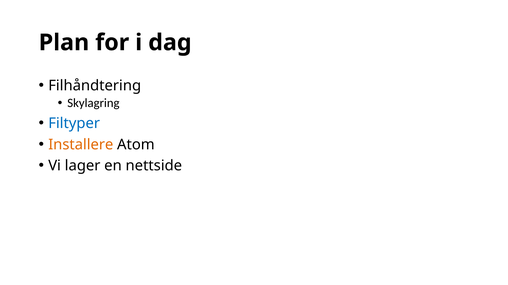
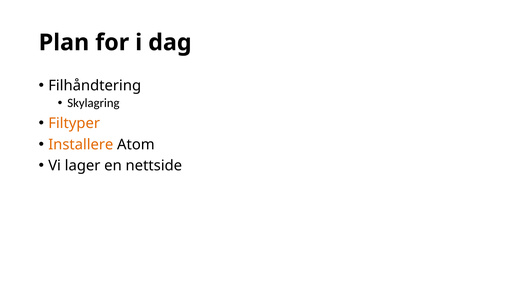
Filtyper colour: blue -> orange
